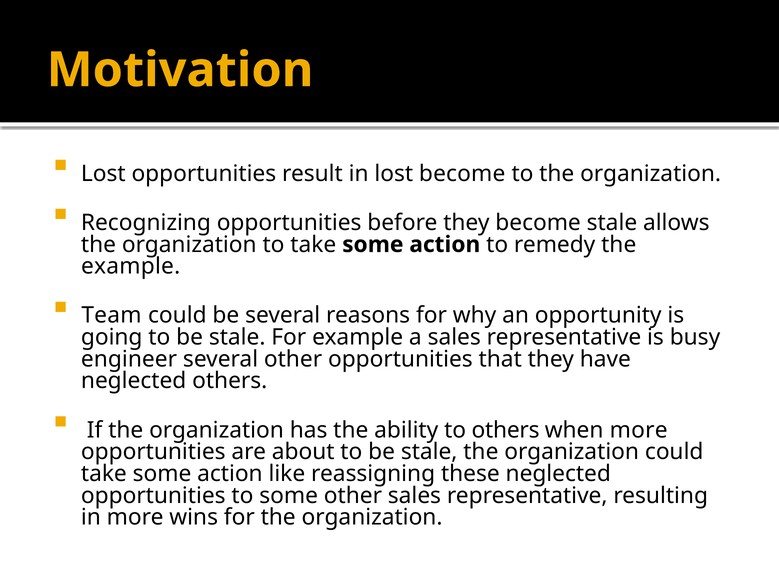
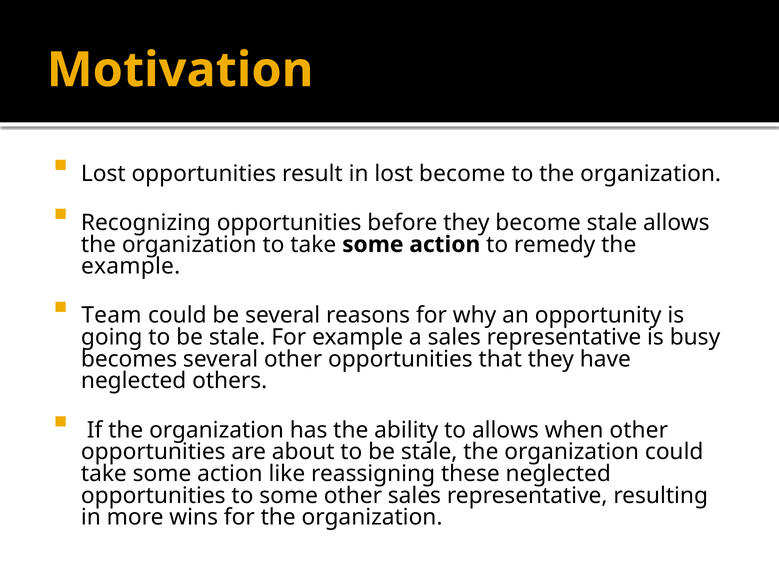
engineer: engineer -> becomes
to others: others -> allows
when more: more -> other
